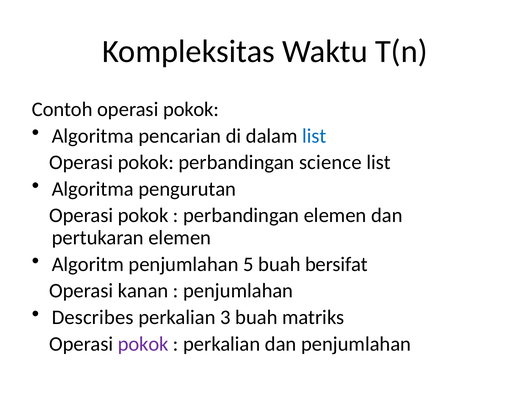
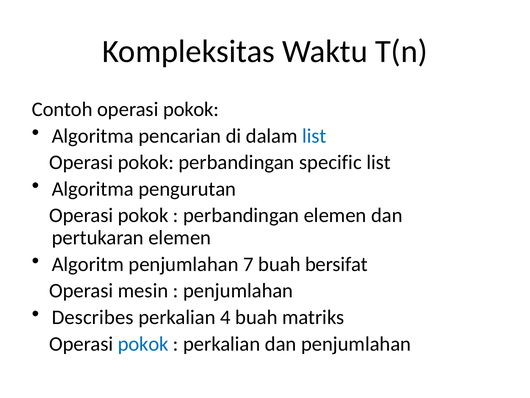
science: science -> specific
5: 5 -> 7
kanan: kanan -> mesin
3: 3 -> 4
pokok at (143, 343) colour: purple -> blue
